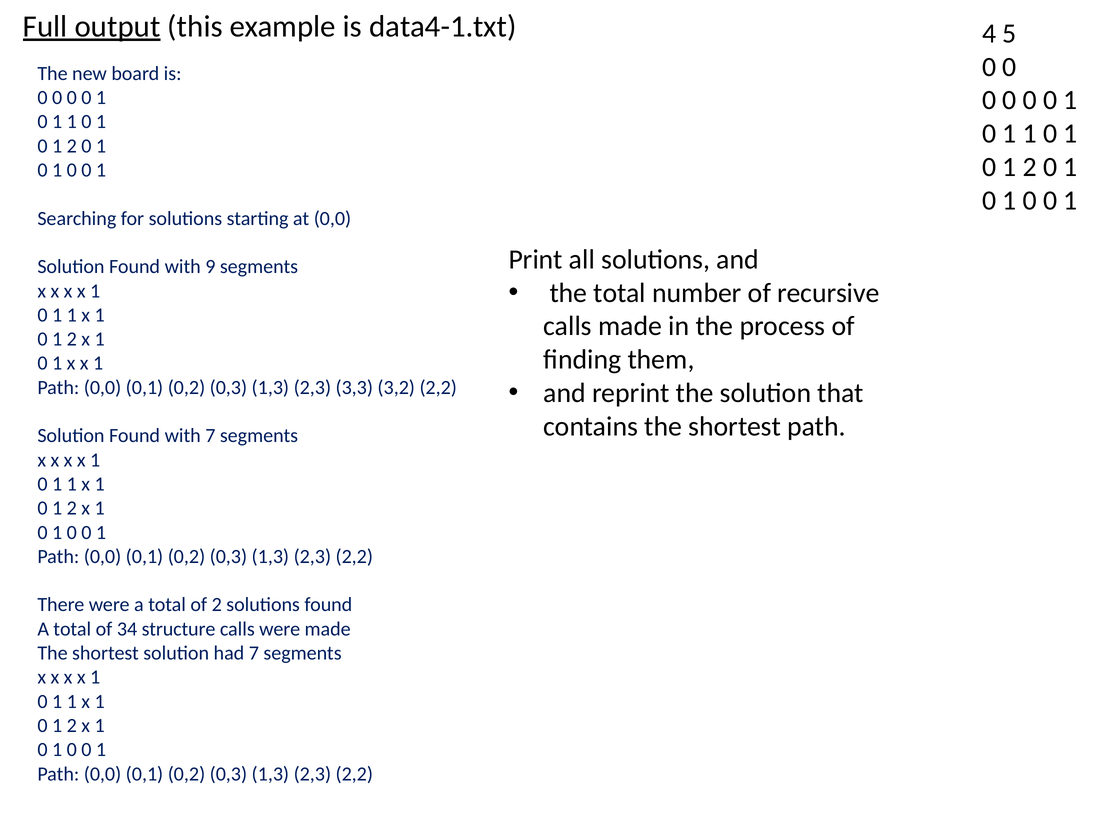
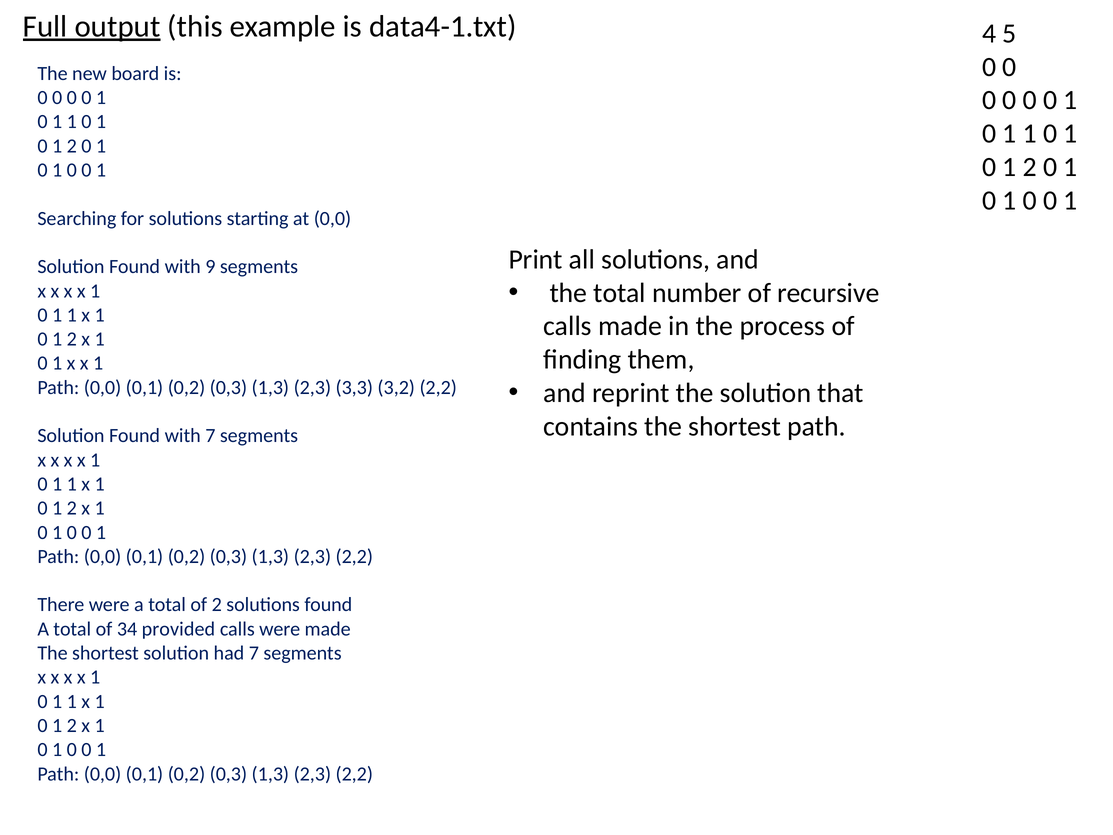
structure: structure -> provided
